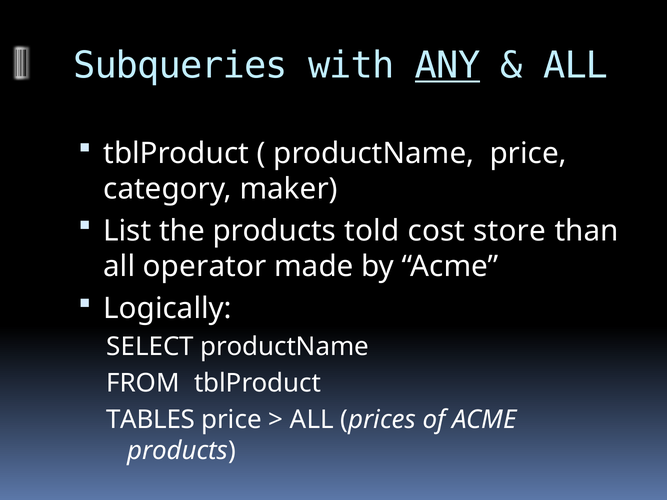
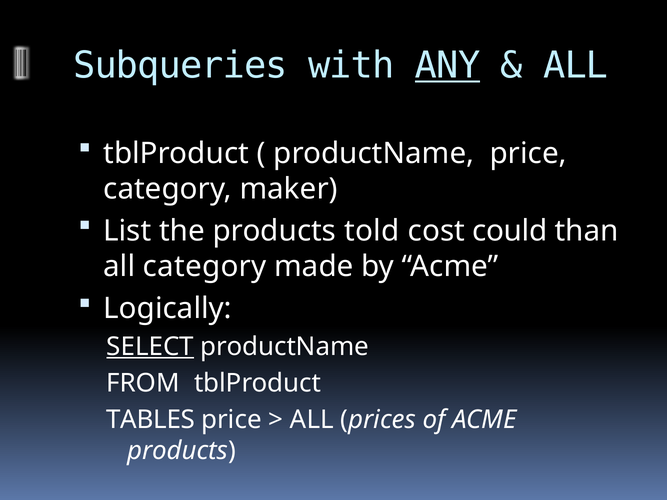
store: store -> could
all operator: operator -> category
SELECT underline: none -> present
